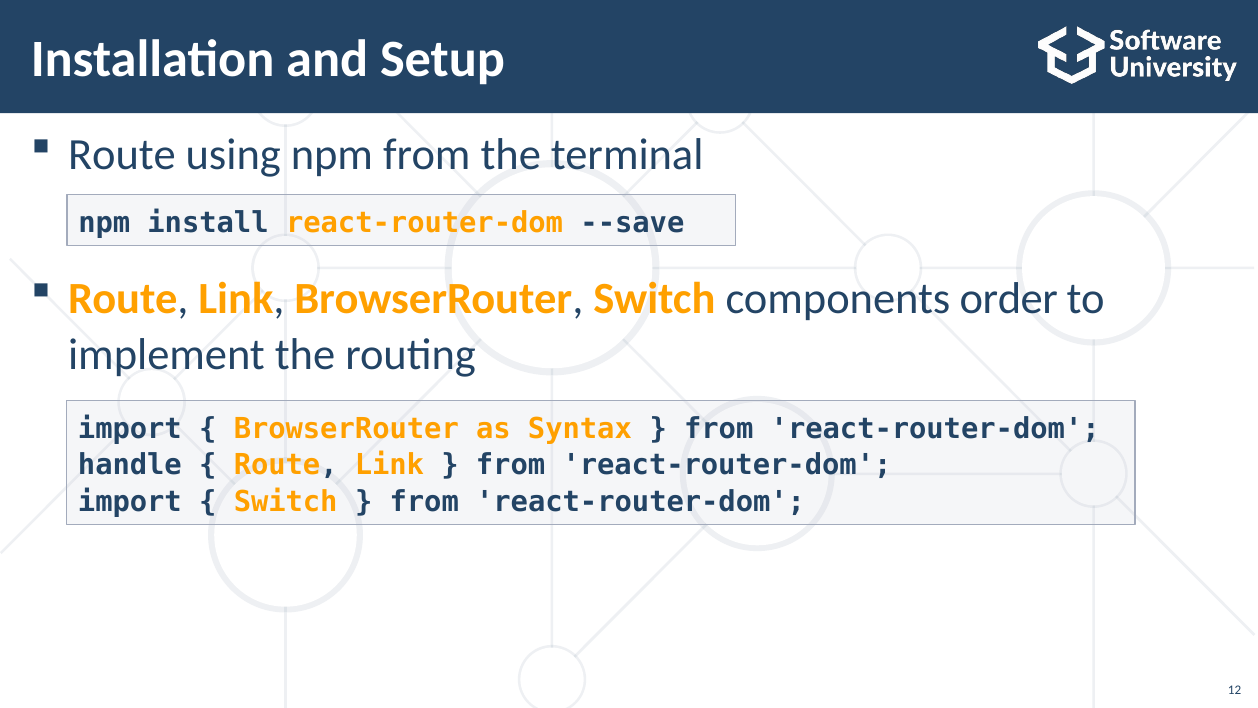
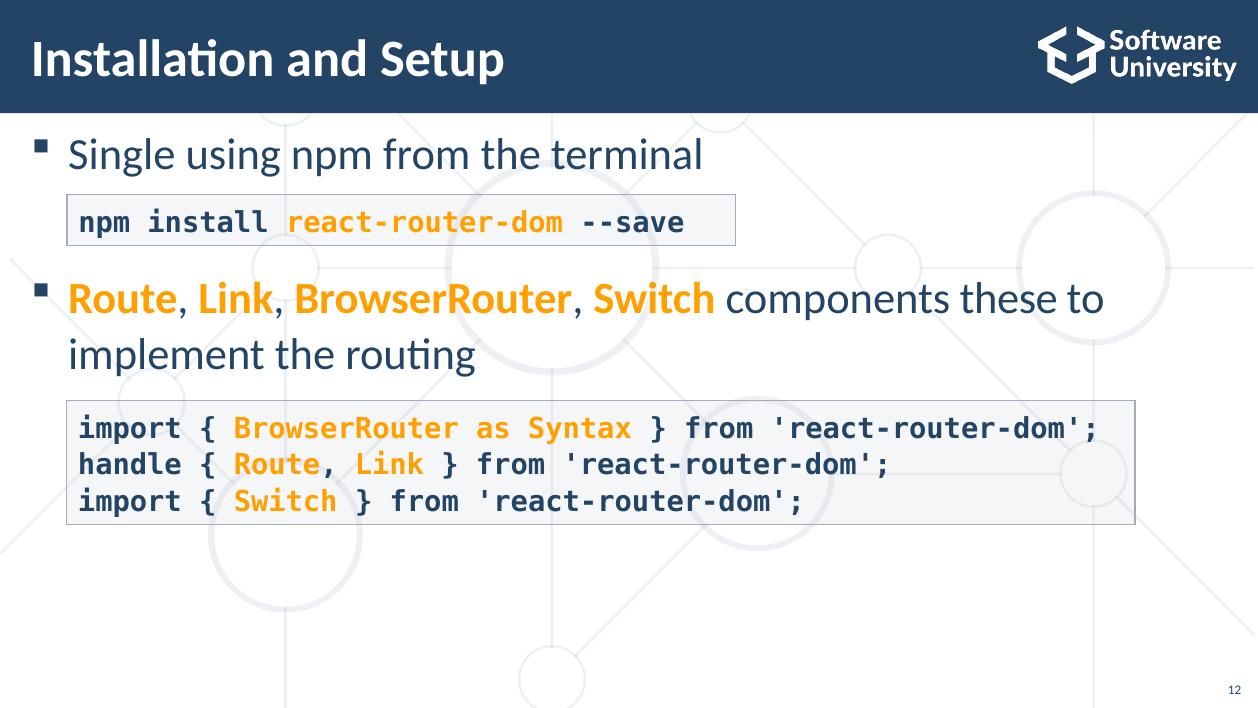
Route at (122, 155): Route -> Single
order: order -> these
